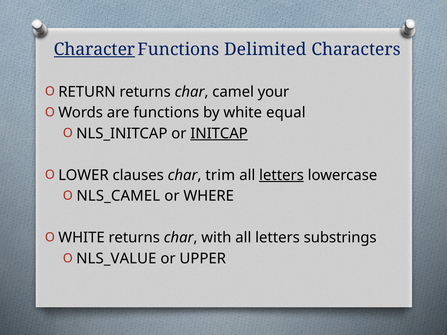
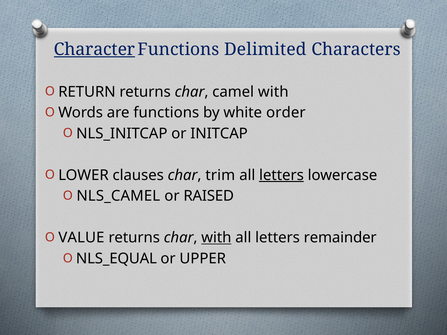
camel your: your -> with
equal: equal -> order
INITCAP underline: present -> none
WHERE: WHERE -> RAISED
WHITE at (82, 238): WHITE -> VALUE
with at (216, 238) underline: none -> present
substrings: substrings -> remainder
NLS_VALUE: NLS_VALUE -> NLS_EQUAL
